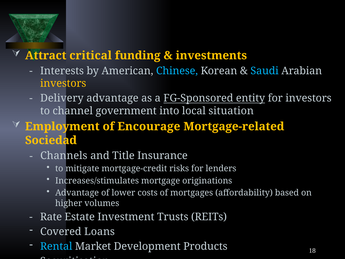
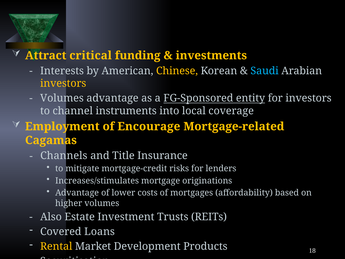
Chinese colour: light blue -> yellow
Delivery at (62, 98): Delivery -> Volumes
government: government -> instruments
situation: situation -> coverage
Sociedad: Sociedad -> Cagamas
Rate: Rate -> Also
Rental colour: light blue -> yellow
